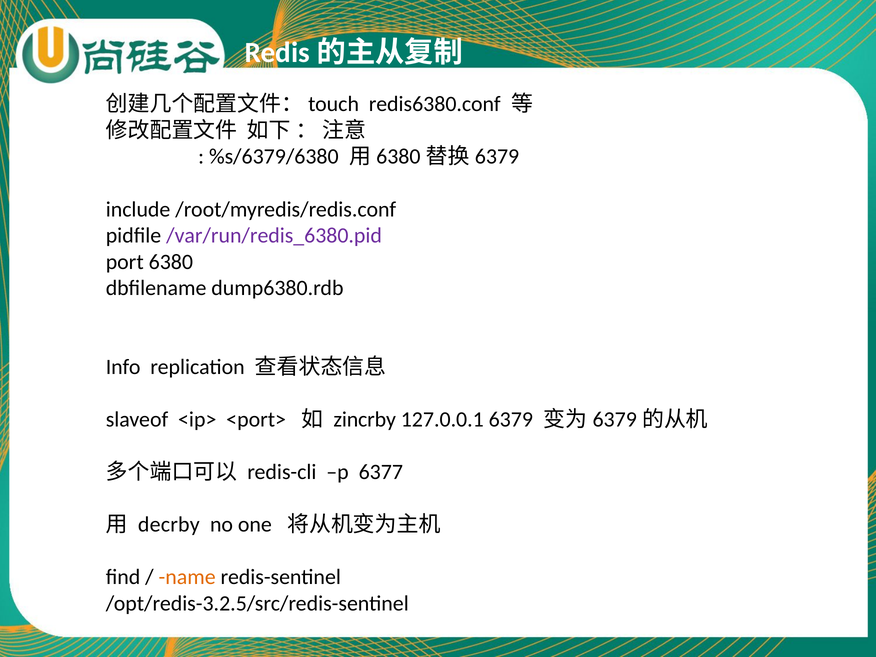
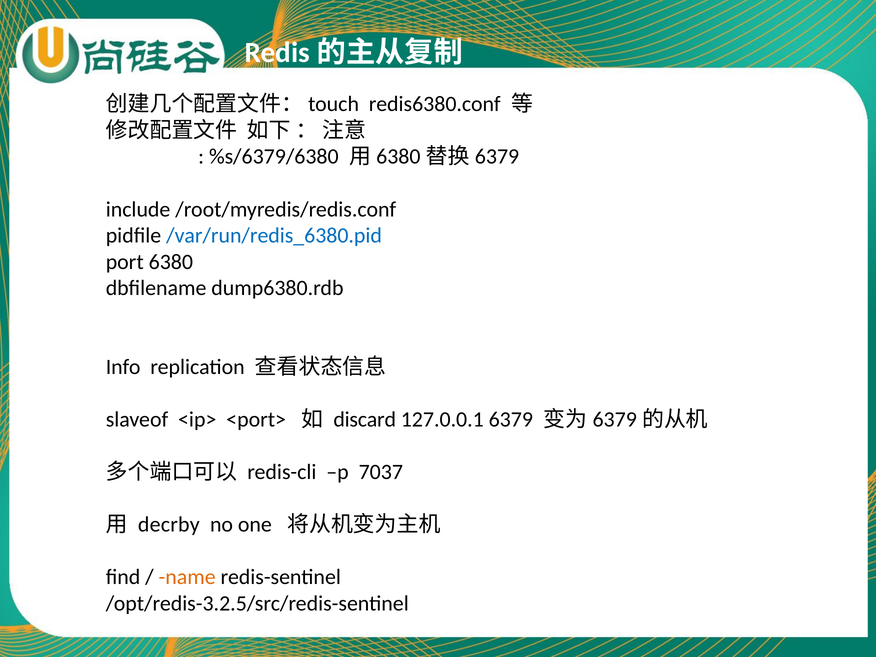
/var/run/redis_6380.pid colour: purple -> blue
zincrby: zincrby -> discard
6377: 6377 -> 7037
